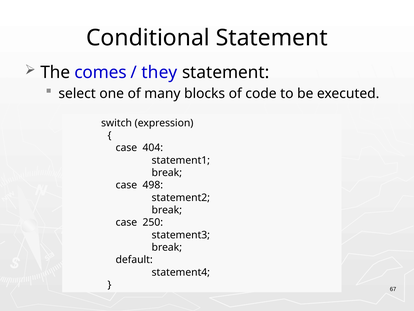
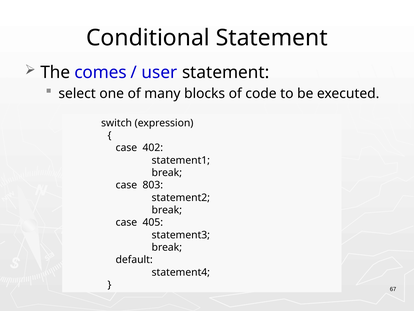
they: they -> user
404: 404 -> 402
498: 498 -> 803
250: 250 -> 405
